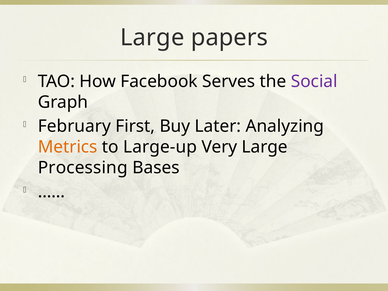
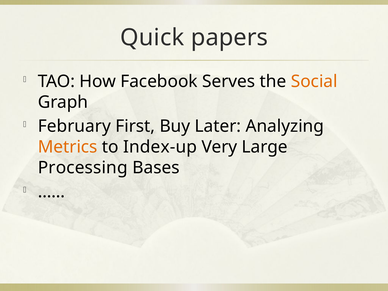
Large at (152, 38): Large -> Quick
Social colour: purple -> orange
Large-up: Large-up -> Index-up
